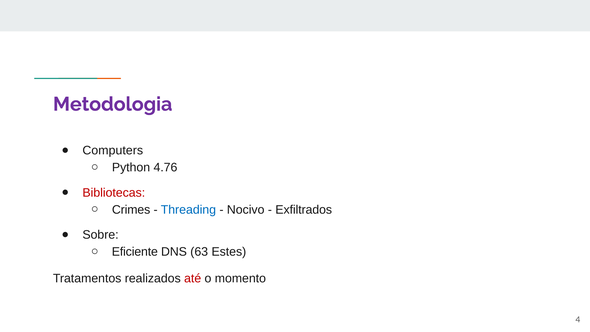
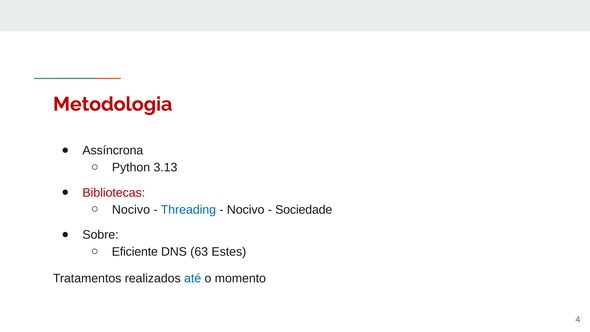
Metodologia colour: purple -> red
Computers: Computers -> Assíncrona
4.76: 4.76 -> 3.13
Crimes at (131, 210): Crimes -> Nocivo
Exfiltrados: Exfiltrados -> Sociedade
até colour: red -> blue
